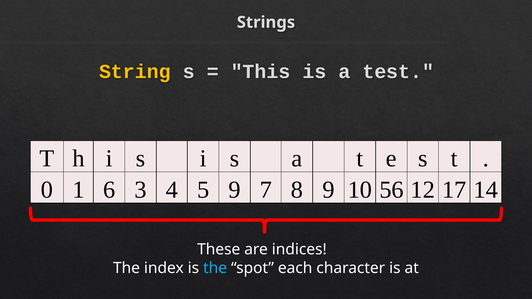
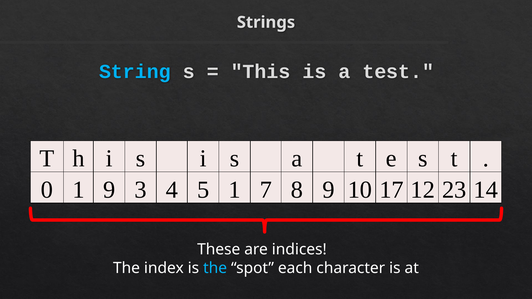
String colour: yellow -> light blue
1 6: 6 -> 9
5 9: 9 -> 1
56: 56 -> 17
17: 17 -> 23
